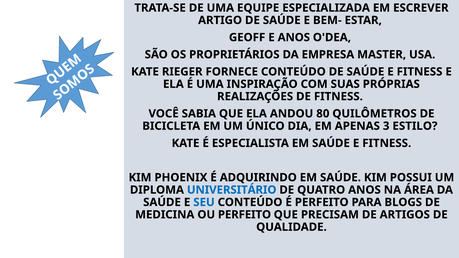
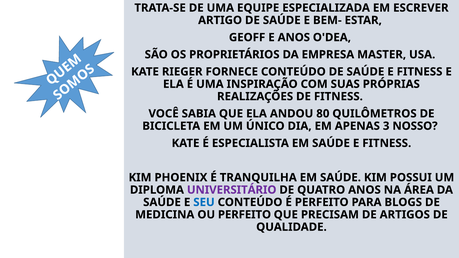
ESTILO: ESTILO -> NOSSO
ADQUIRINDO: ADQUIRINDO -> TRANQUILHA
UNIVERSITÁRIO colour: blue -> purple
